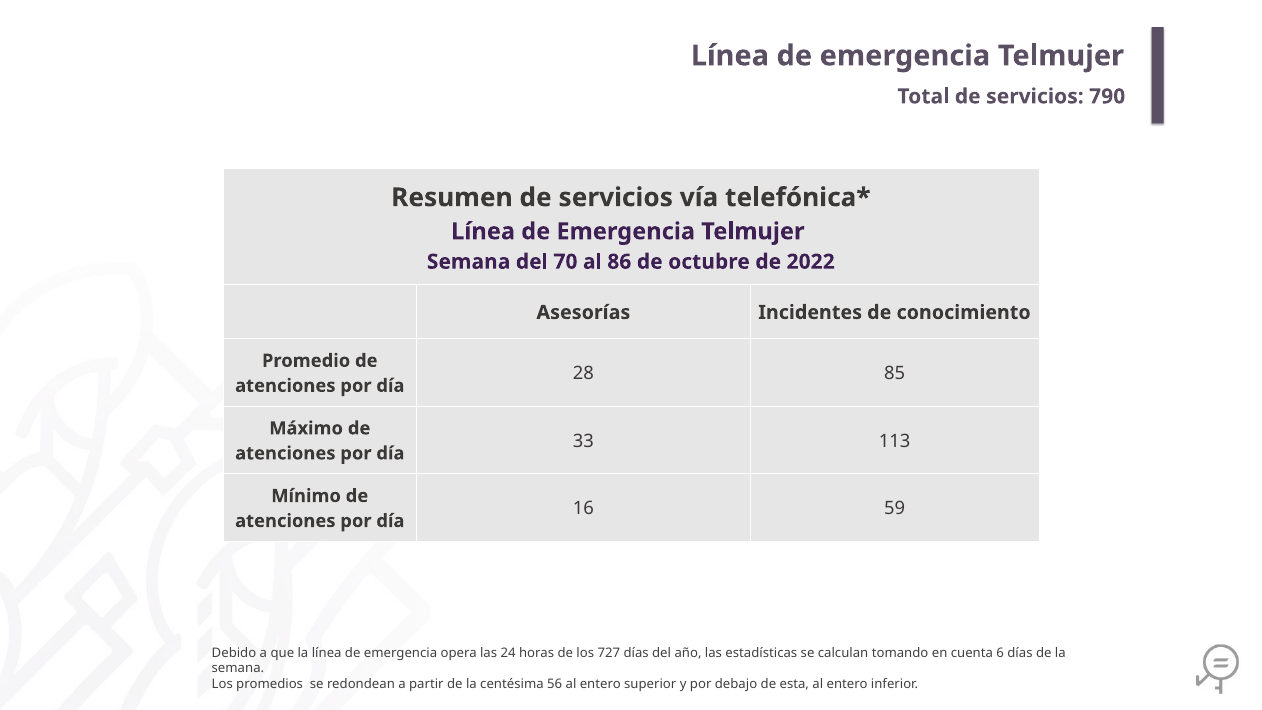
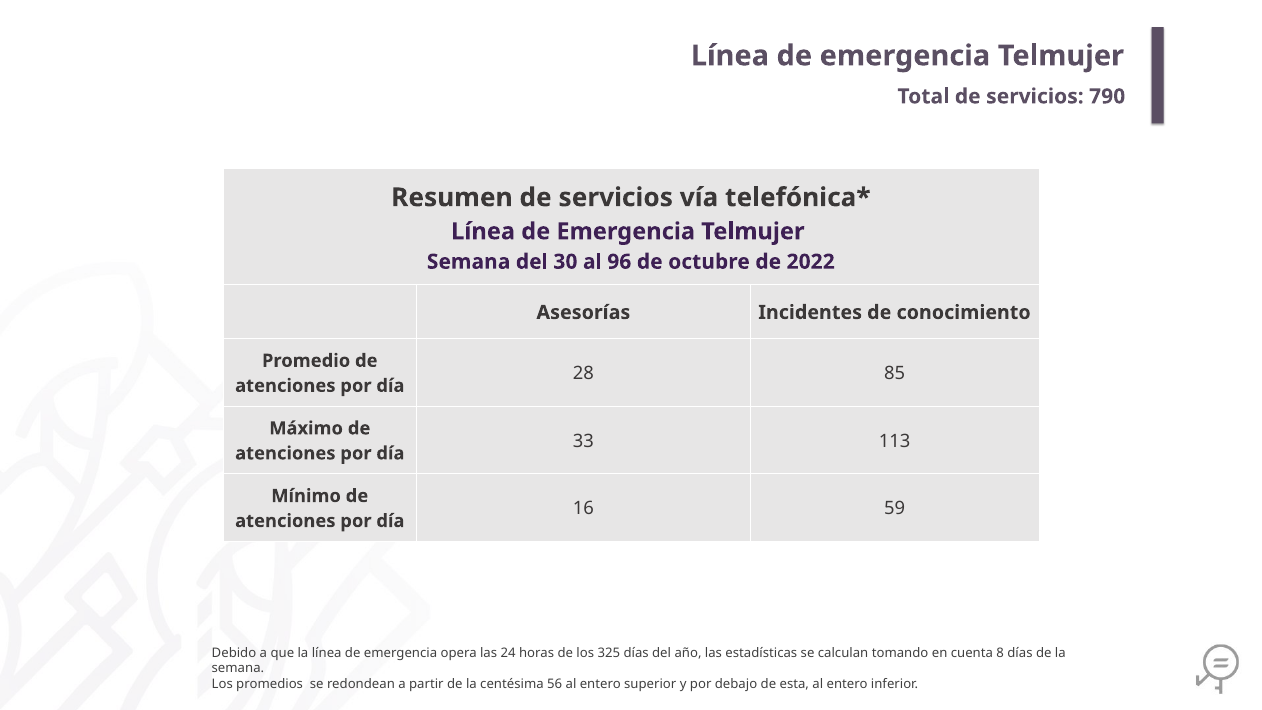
70: 70 -> 30
86: 86 -> 96
727: 727 -> 325
6: 6 -> 8
